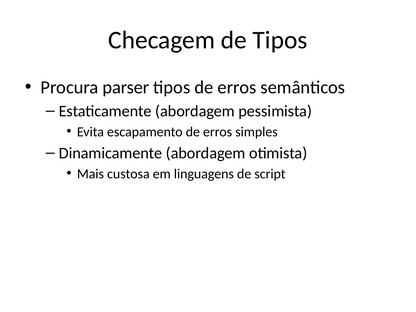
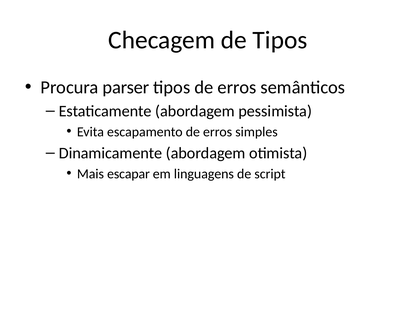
custosa: custosa -> escapar
